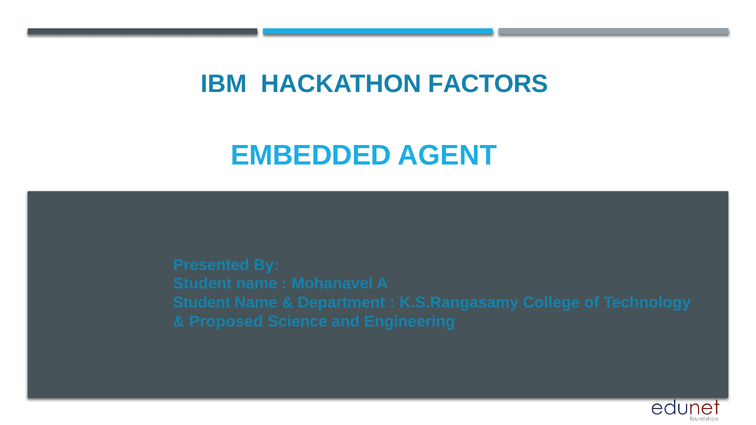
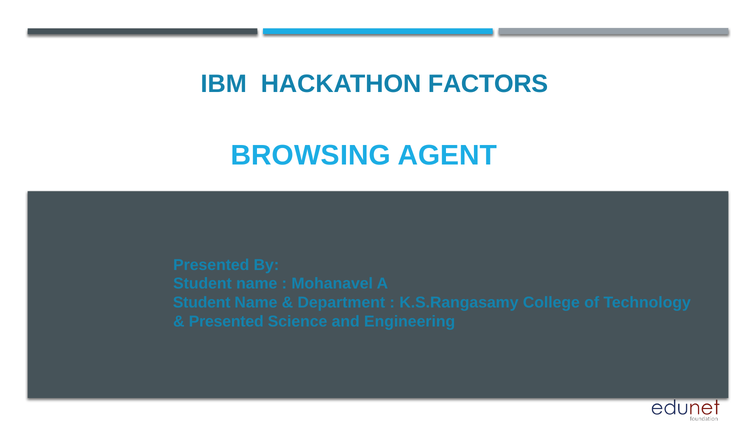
EMBEDDED: EMBEDDED -> BROWSING
Proposed at (226, 322): Proposed -> Presented
